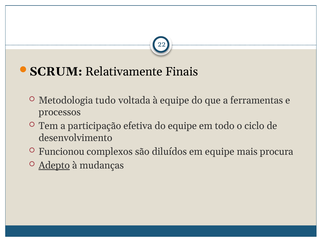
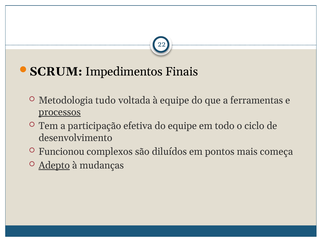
Relativamente: Relativamente -> Impedimentos
processos underline: none -> present
em equipe: equipe -> pontos
procura: procura -> começa
